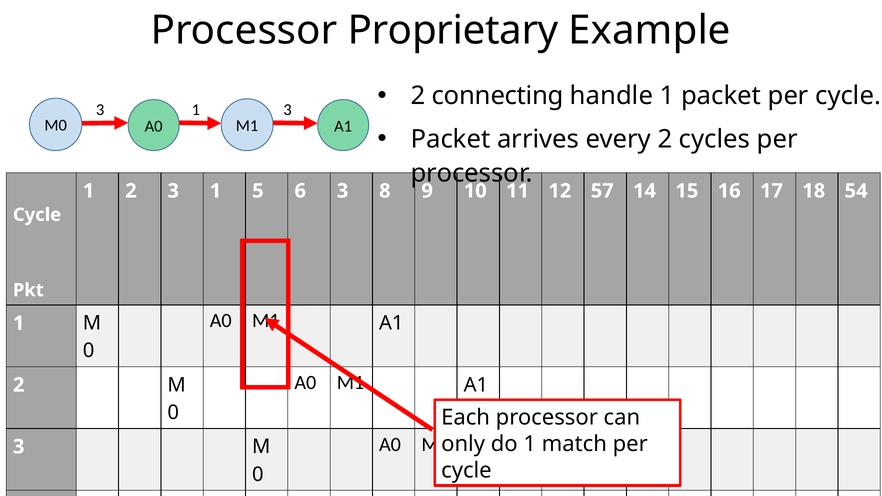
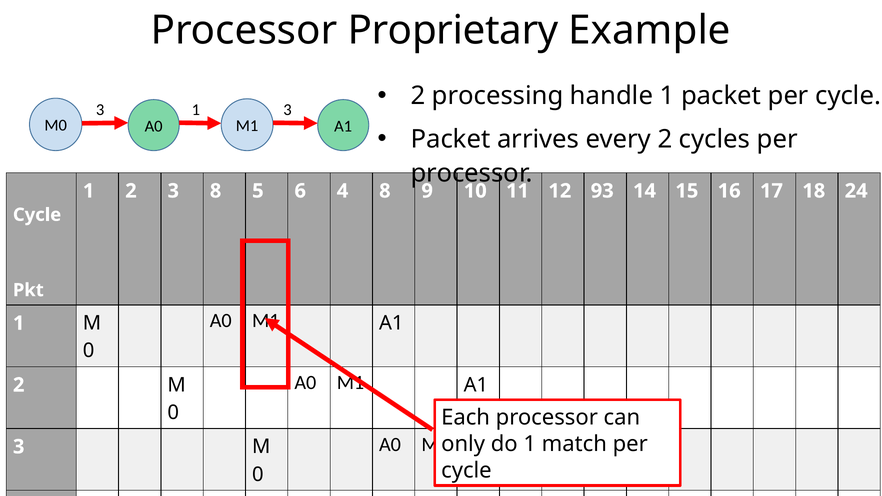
connecting: connecting -> processing
2 3 1: 1 -> 8
6 3: 3 -> 4
57: 57 -> 93
54: 54 -> 24
